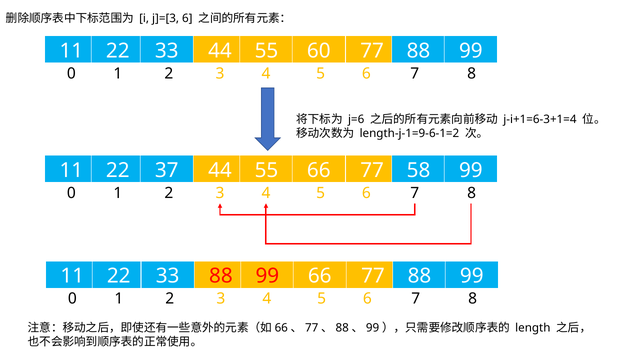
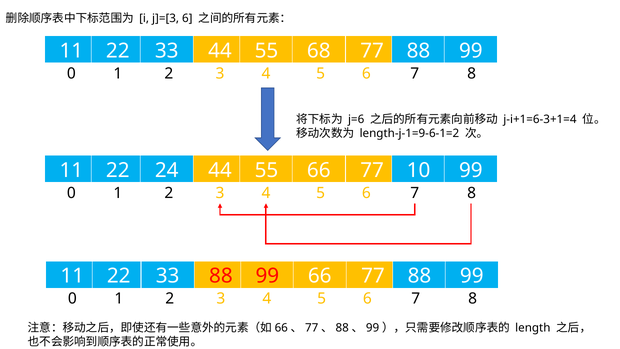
60: 60 -> 68
37: 37 -> 24
58: 58 -> 10
